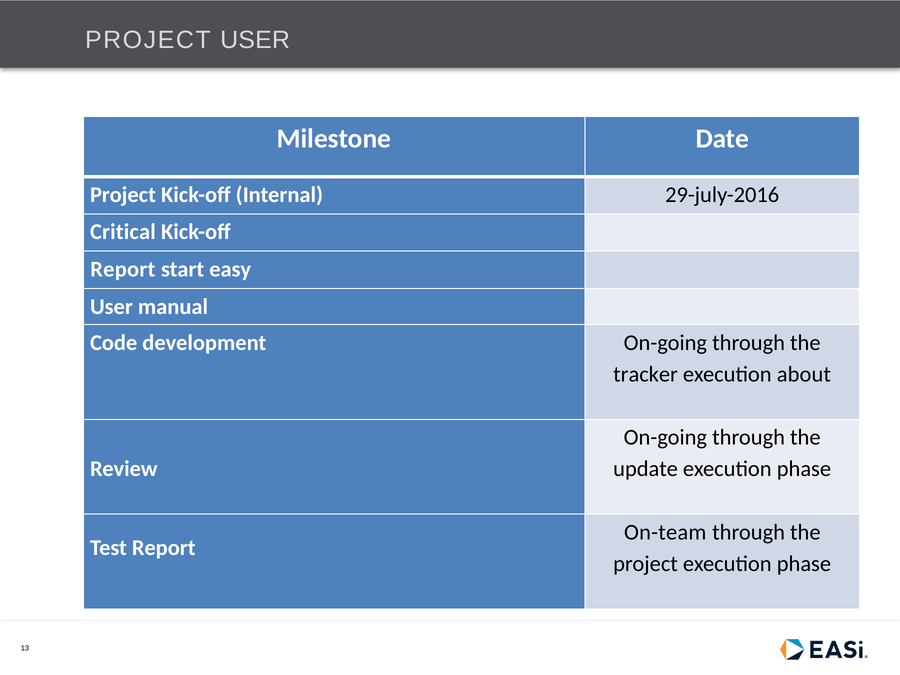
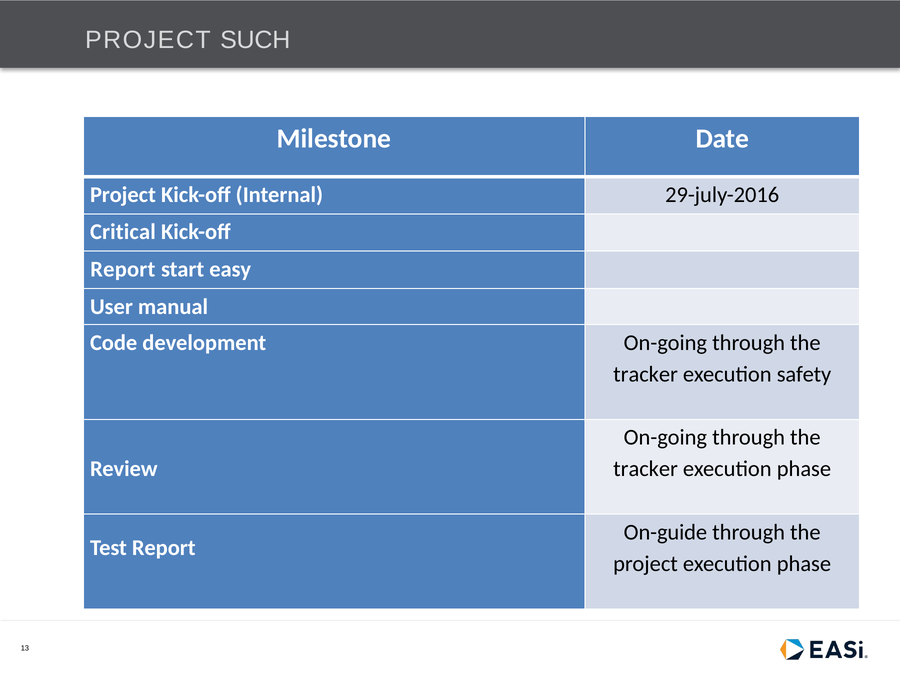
PROJECT USER: USER -> SUCH
about: about -> safety
update at (646, 469): update -> tracker
On-team: On-team -> On-guide
